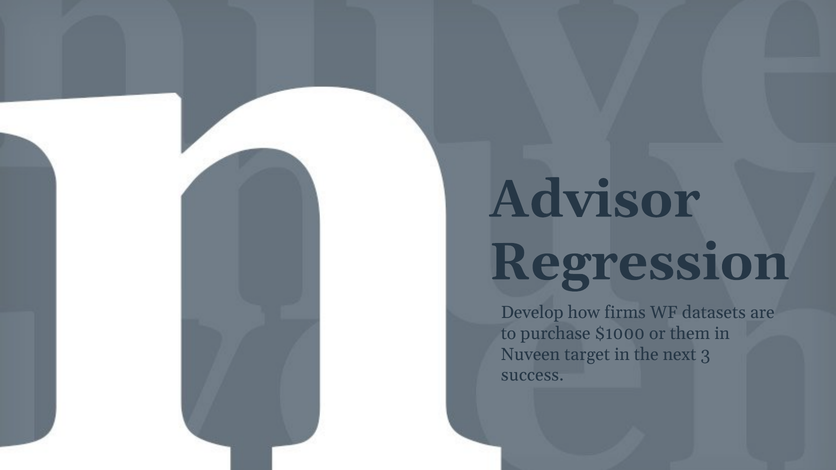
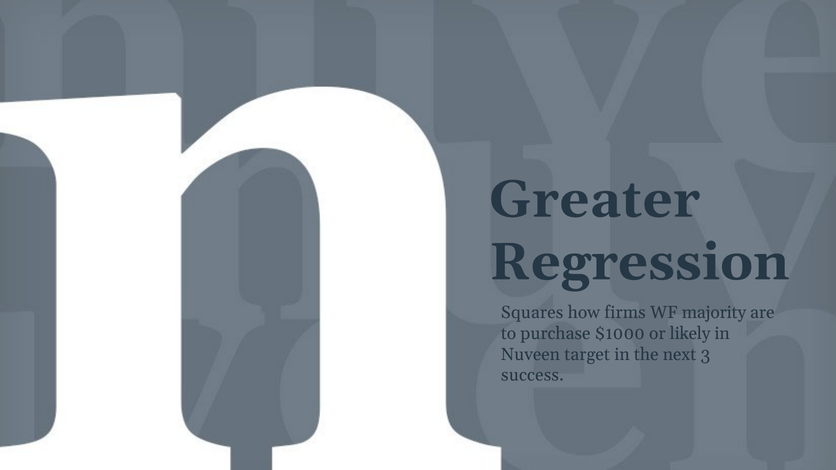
Advisor: Advisor -> Greater
Develop: Develop -> Squares
datasets: datasets -> majority
them: them -> likely
